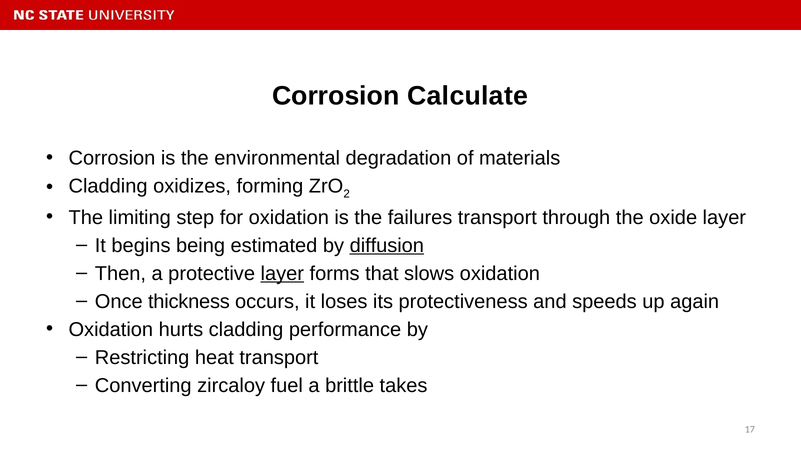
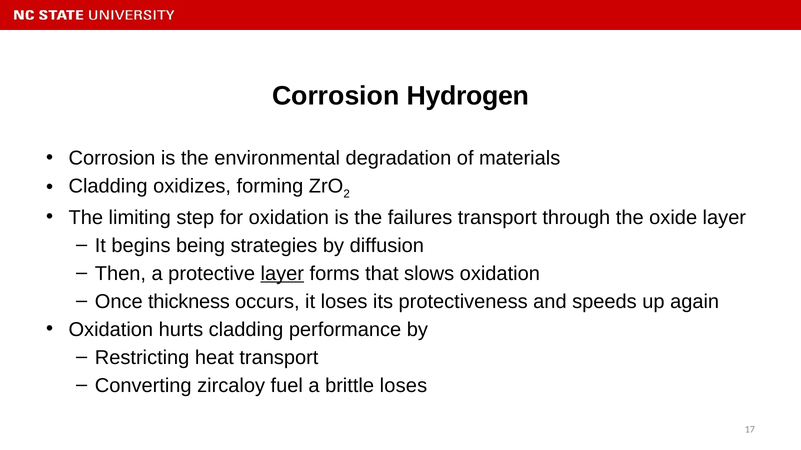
Calculate: Calculate -> Hydrogen
estimated: estimated -> strategies
diffusion underline: present -> none
brittle takes: takes -> loses
